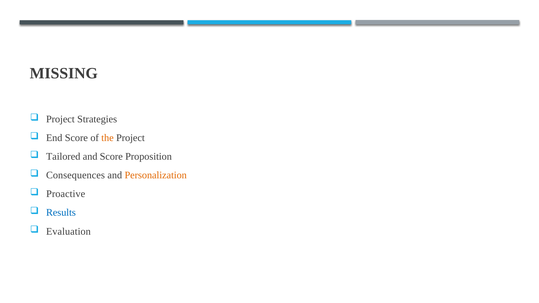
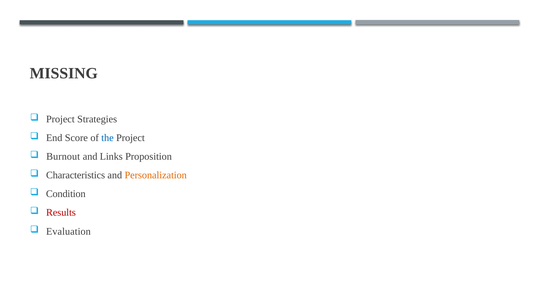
the colour: orange -> blue
Tailored: Tailored -> Burnout
and Score: Score -> Links
Consequences: Consequences -> Characteristics
Proactive: Proactive -> Condition
Results colour: blue -> red
